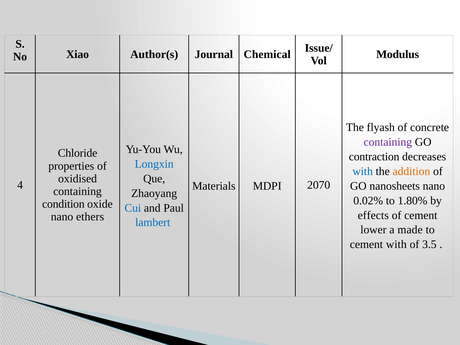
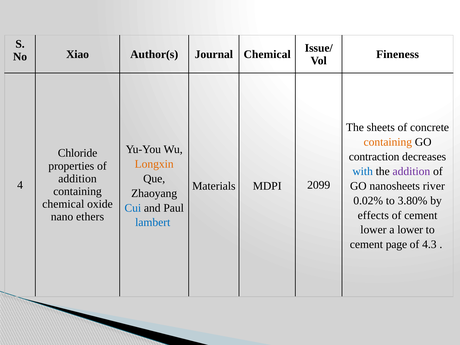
Modulus: Modulus -> Fineness
flyash: flyash -> sheets
containing at (388, 142) colour: purple -> orange
Longxin colour: blue -> orange
addition at (411, 171) colour: orange -> purple
oxidised at (78, 179): oxidised -> addition
2070: 2070 -> 2099
nanosheets nano: nano -> river
1.80%: 1.80% -> 3.80%
condition at (63, 204): condition -> chemical
a made: made -> lower
cement with: with -> page
3.5: 3.5 -> 4.3
